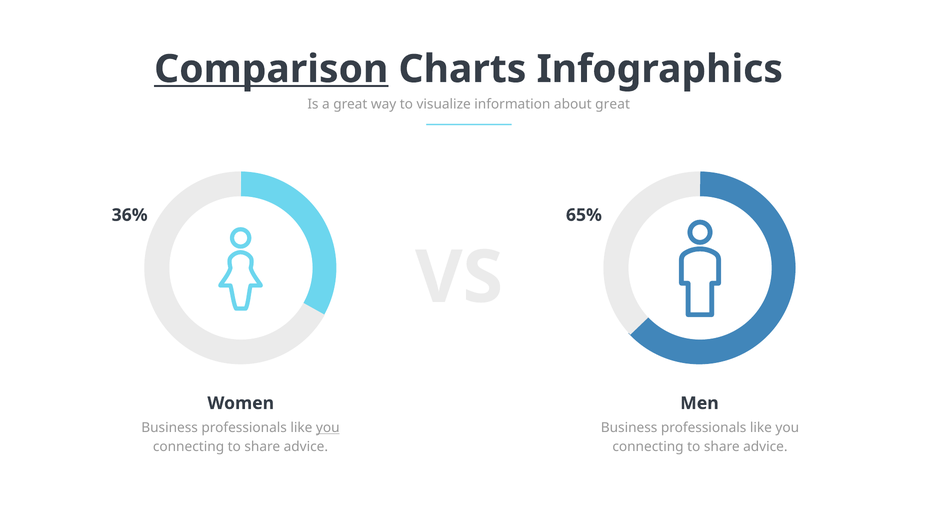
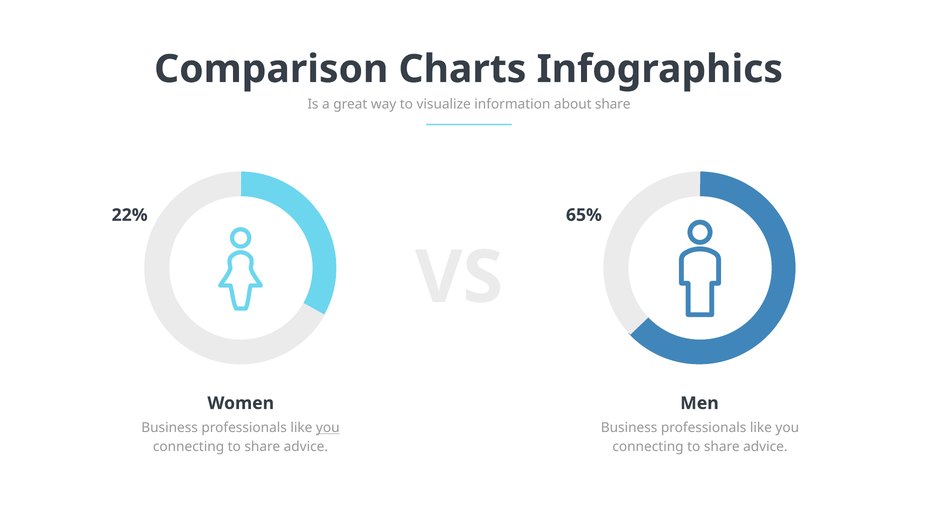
Comparison underline: present -> none
about great: great -> share
36%: 36% -> 22%
